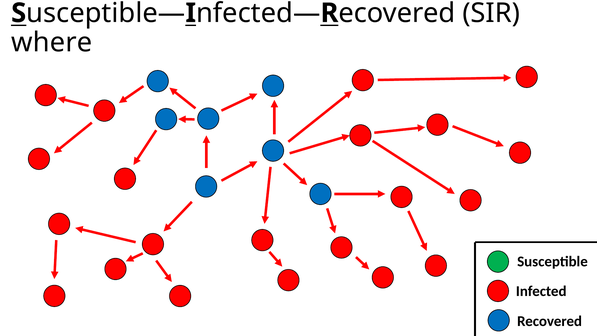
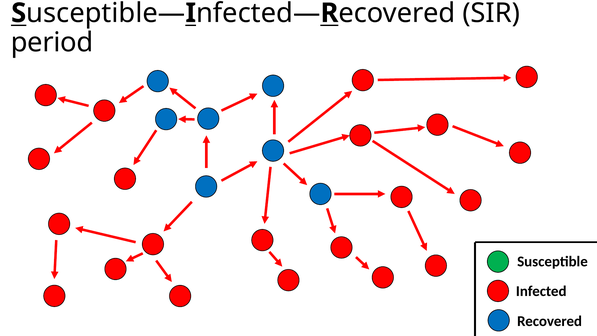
where: where -> period
